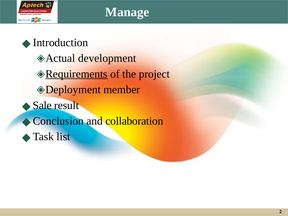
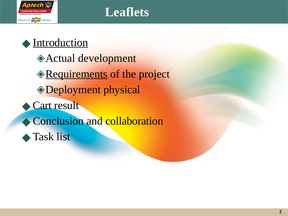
Manage: Manage -> Leaflets
Introduction underline: none -> present
member: member -> physical
Sale: Sale -> Cart
